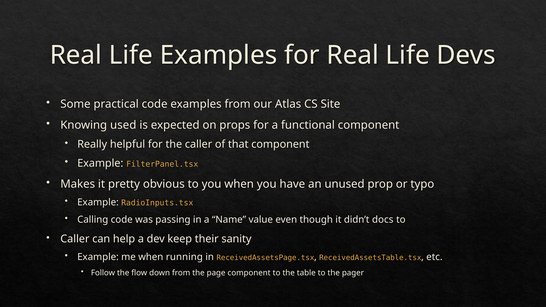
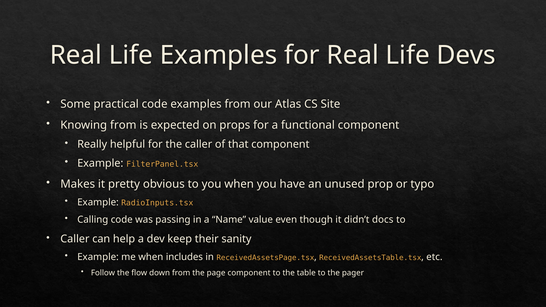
Knowing used: used -> from
running: running -> includes
